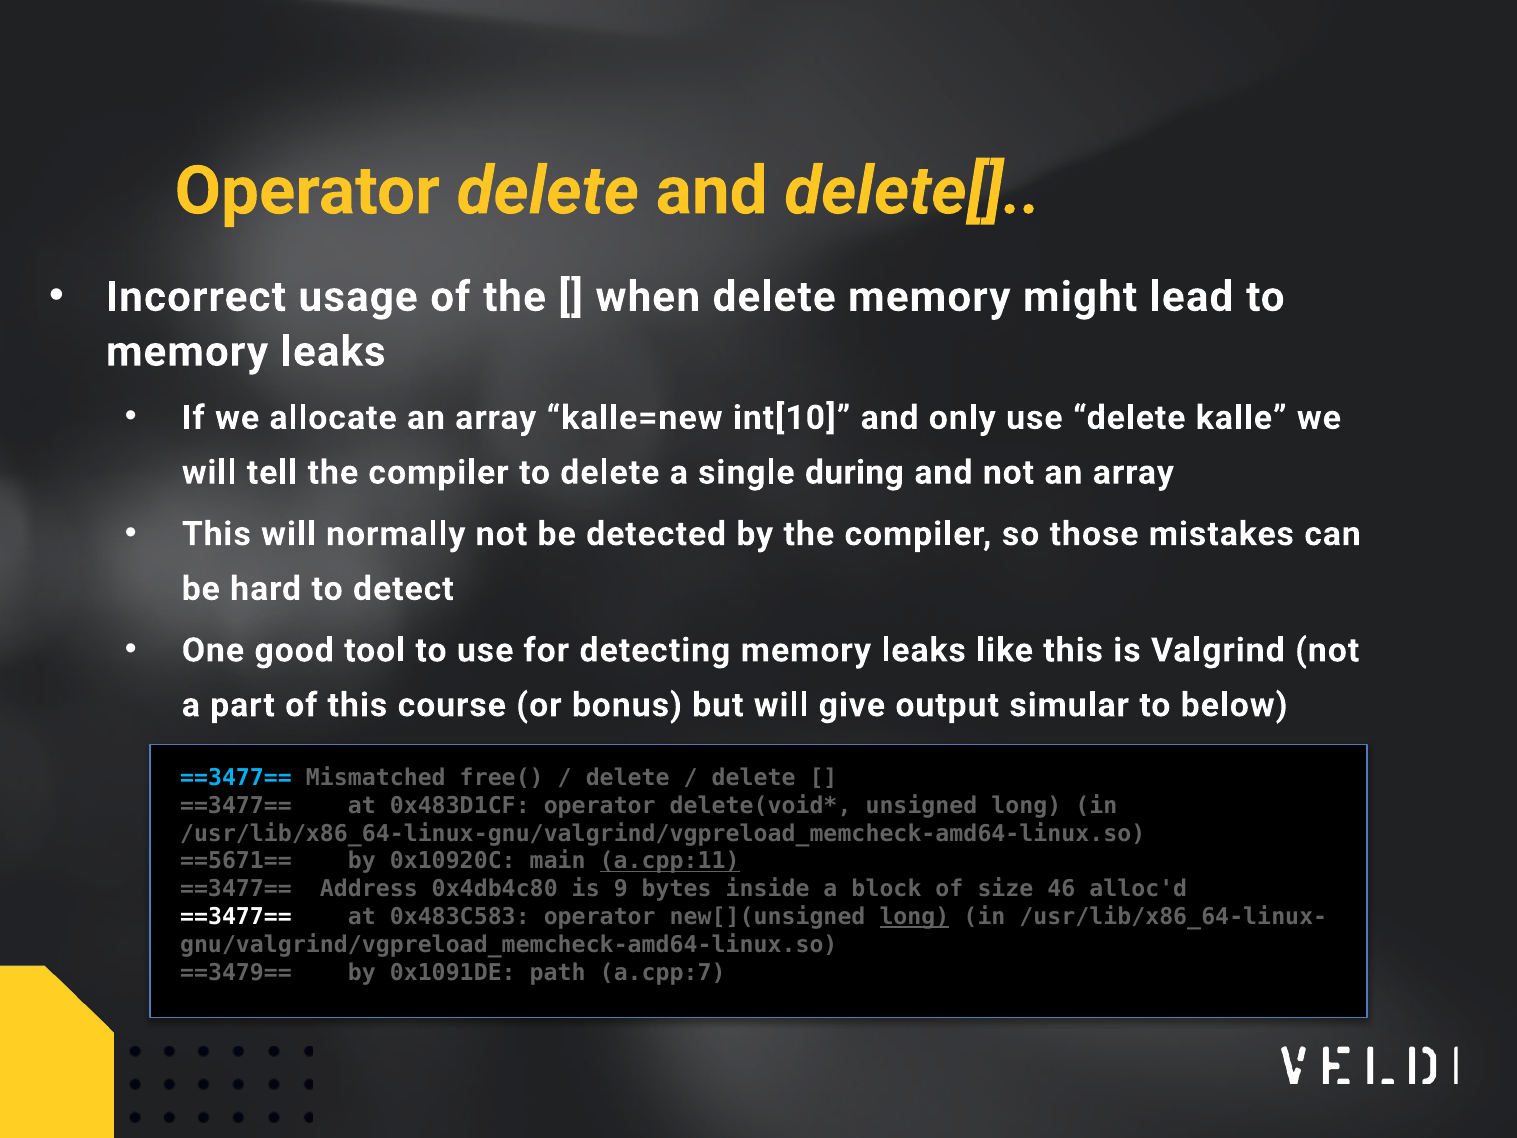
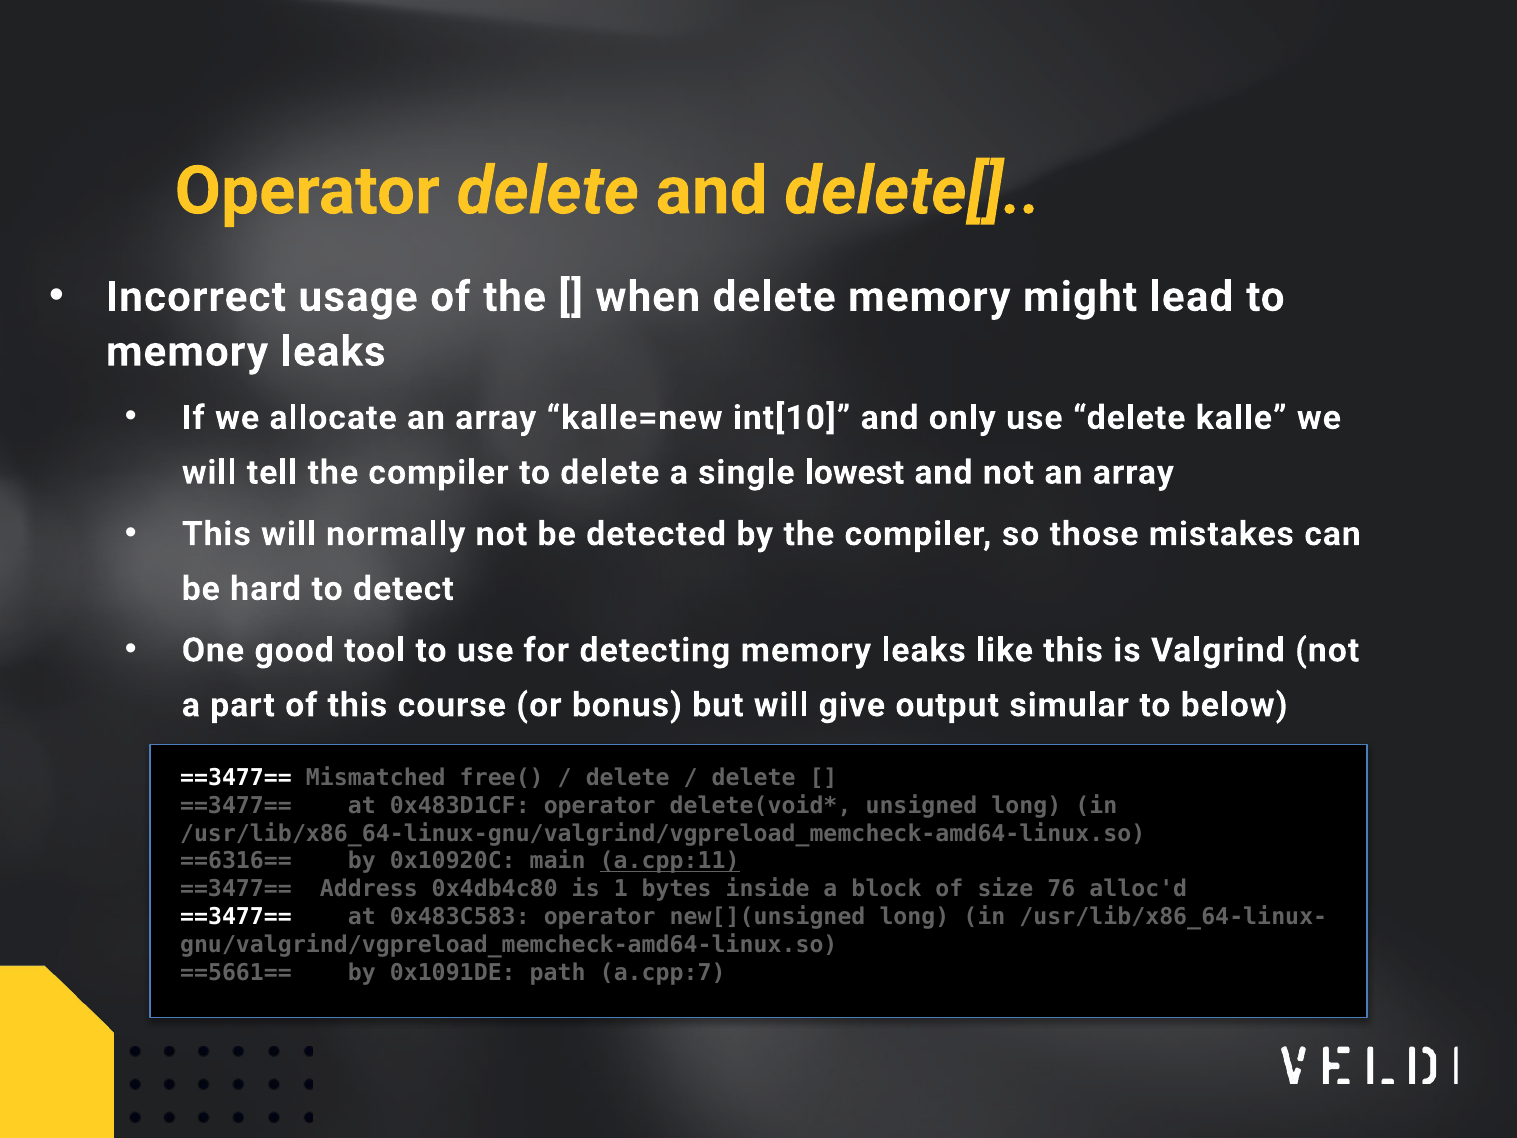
during: during -> lowest
==3477== at (236, 778) colour: light blue -> white
==5671==: ==5671== -> ==6316==
9: 9 -> 1
46: 46 -> 76
long at (914, 917) underline: present -> none
==3479==: ==3479== -> ==5661==
